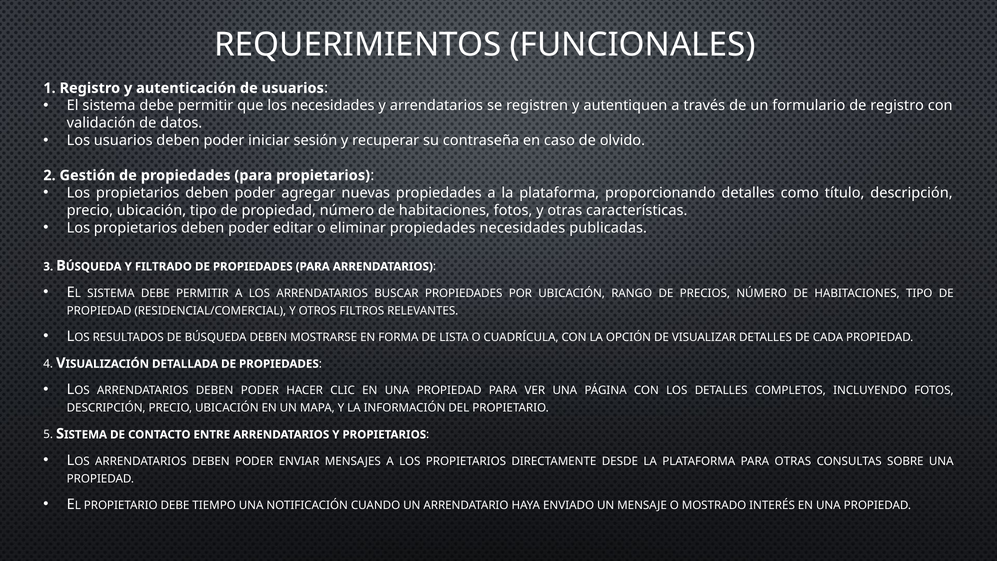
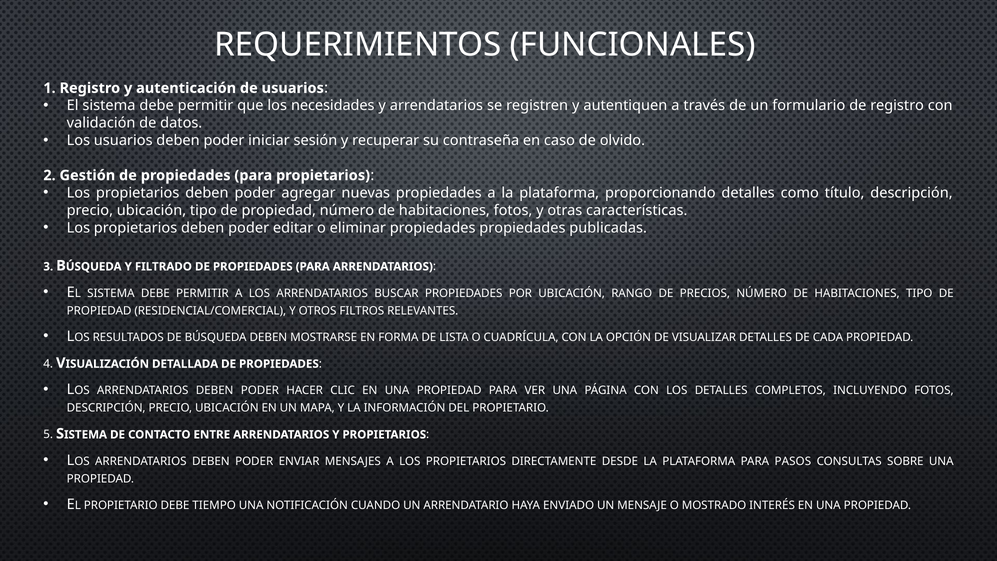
propiedades necesidades: necesidades -> propiedades
PARA OTRAS: OTRAS -> PASOS
